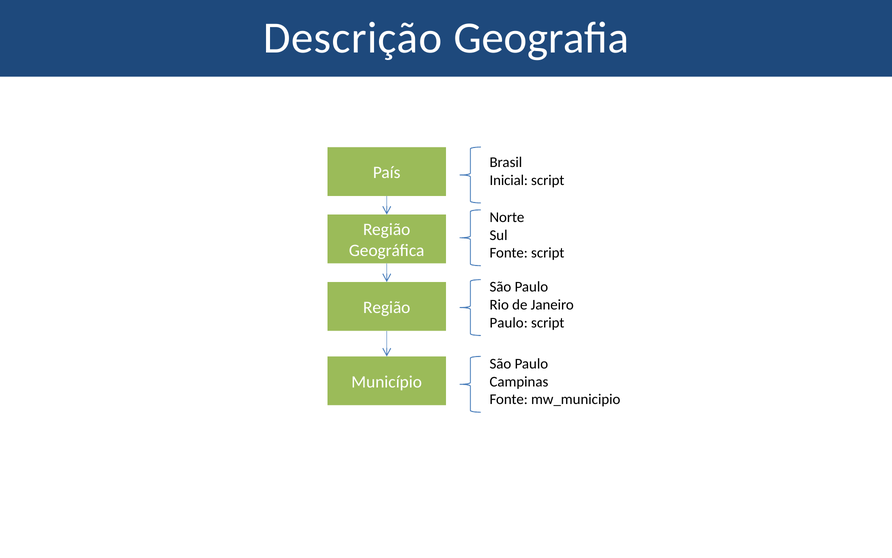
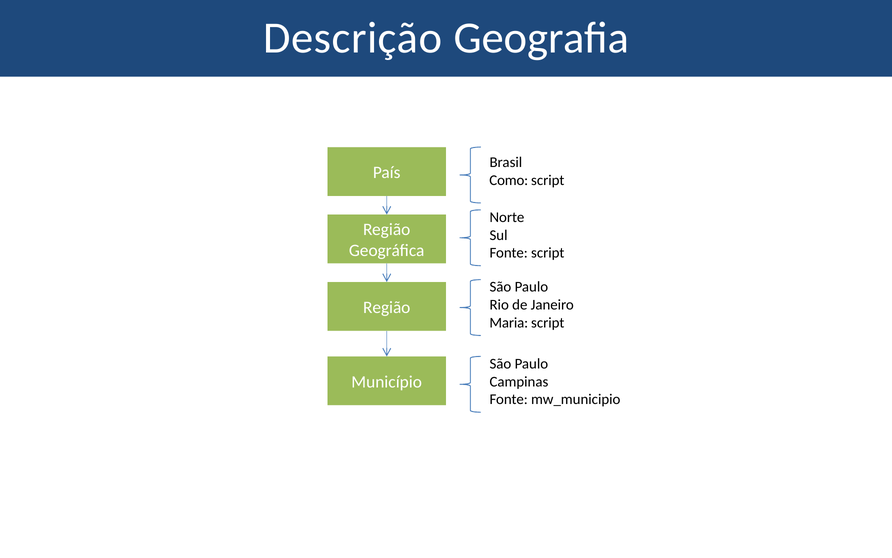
Inicial: Inicial -> Como
Paulo at (509, 322): Paulo -> Maria
